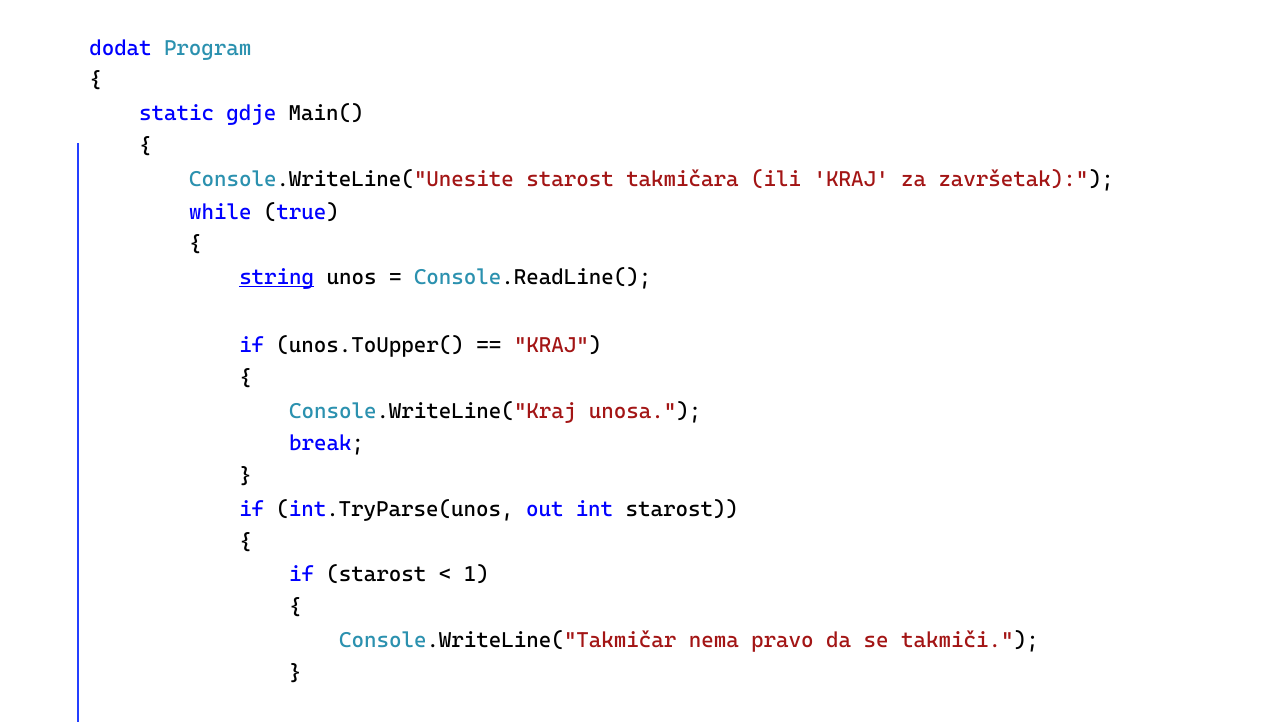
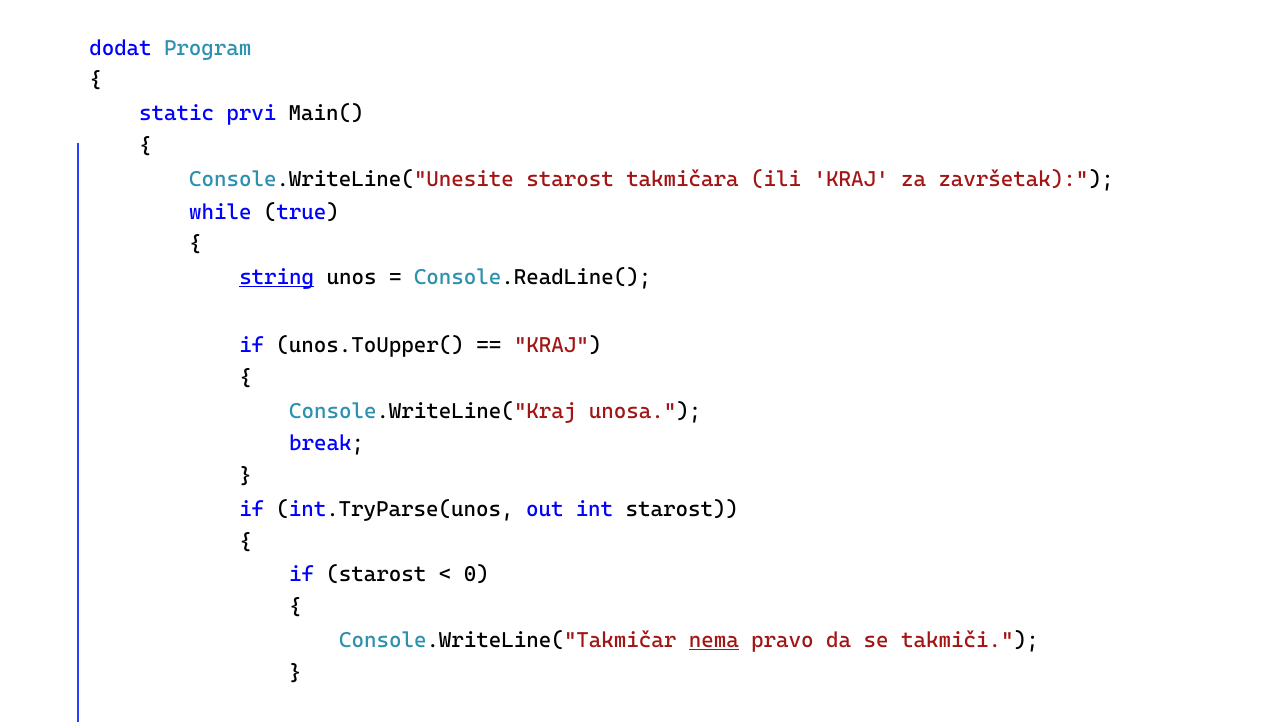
gdje: gdje -> prvi
1: 1 -> 0
nema underline: none -> present
